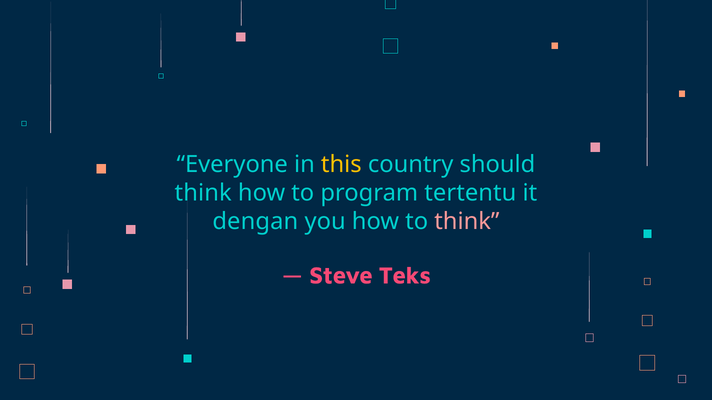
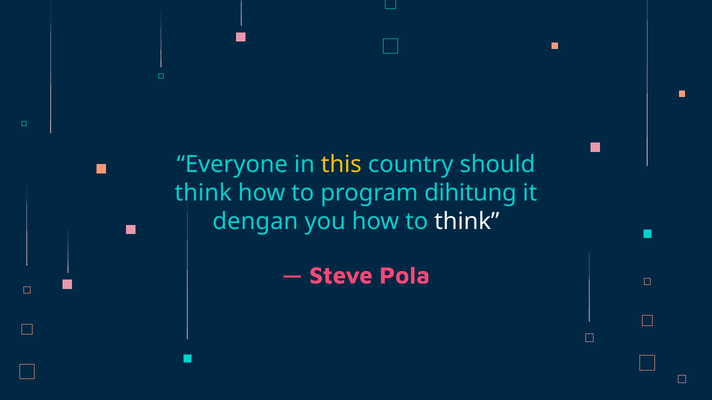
tertentu: tertentu -> dihitung
think at (467, 222) colour: pink -> white
Teks: Teks -> Pola
